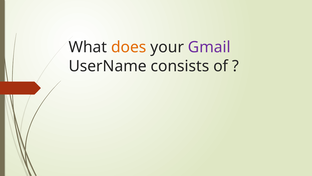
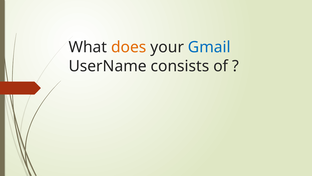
Gmail colour: purple -> blue
